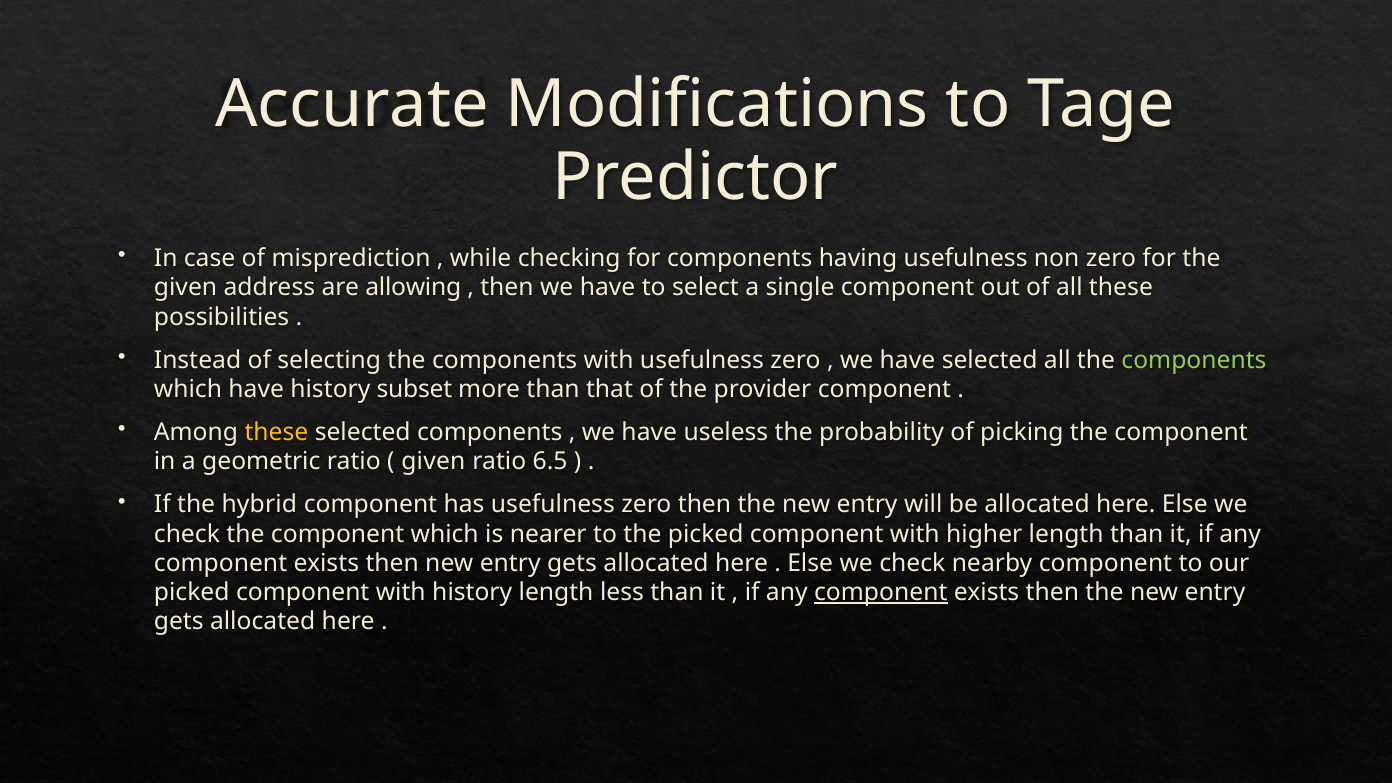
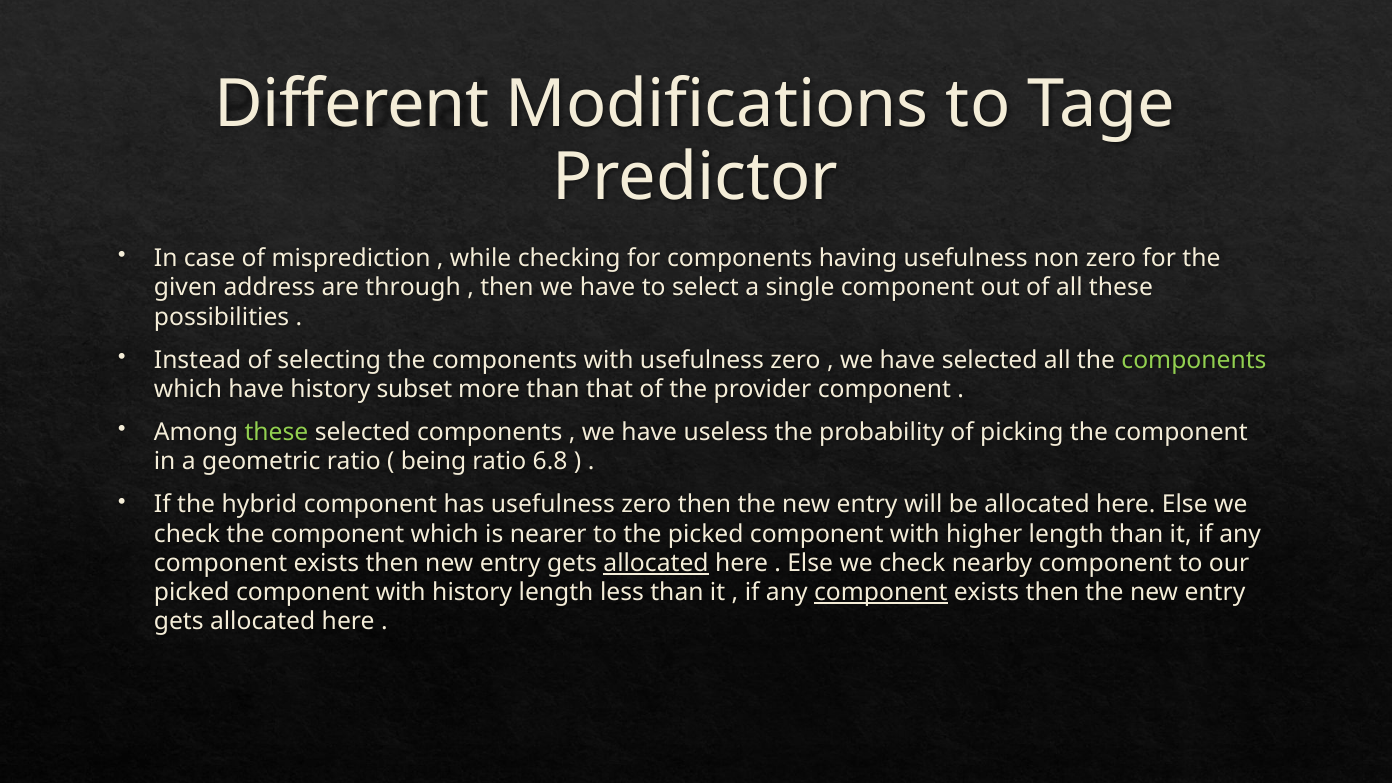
Accurate: Accurate -> Different
allowing: allowing -> through
these at (276, 432) colour: yellow -> light green
given at (433, 462): given -> being
6.5: 6.5 -> 6.8
allocated at (656, 563) underline: none -> present
